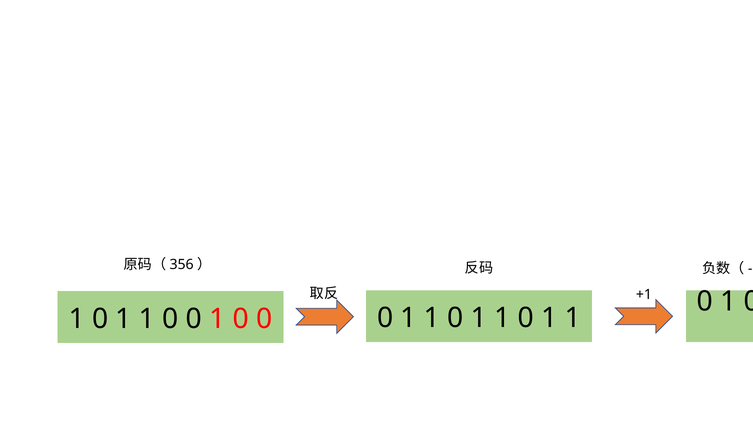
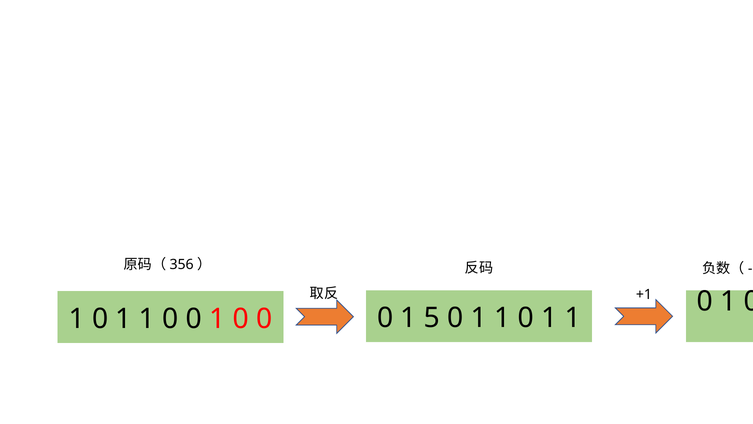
1 at (432, 318): 1 -> 5
